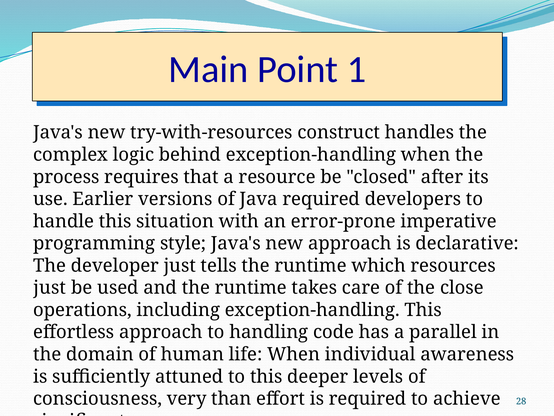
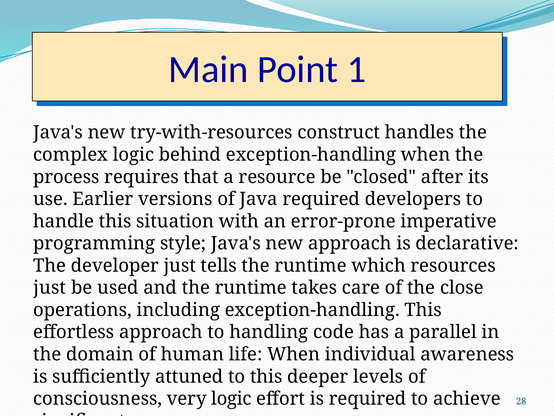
very than: than -> logic
